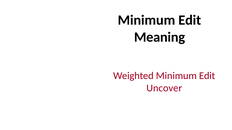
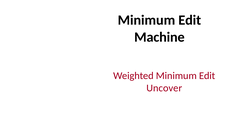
Meaning: Meaning -> Machine
